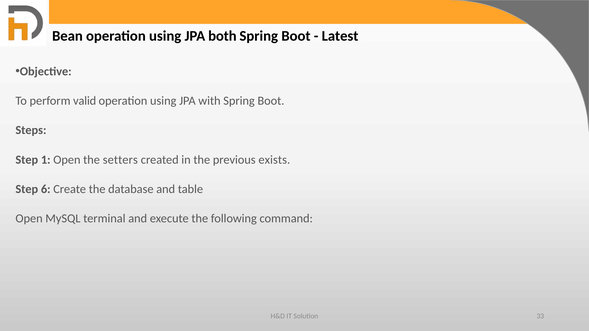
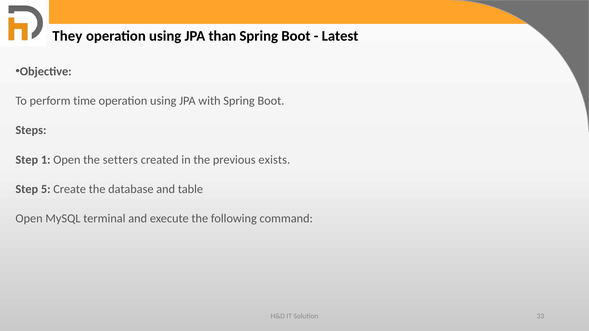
Bean: Bean -> They
both: both -> than
valid: valid -> time
6: 6 -> 5
